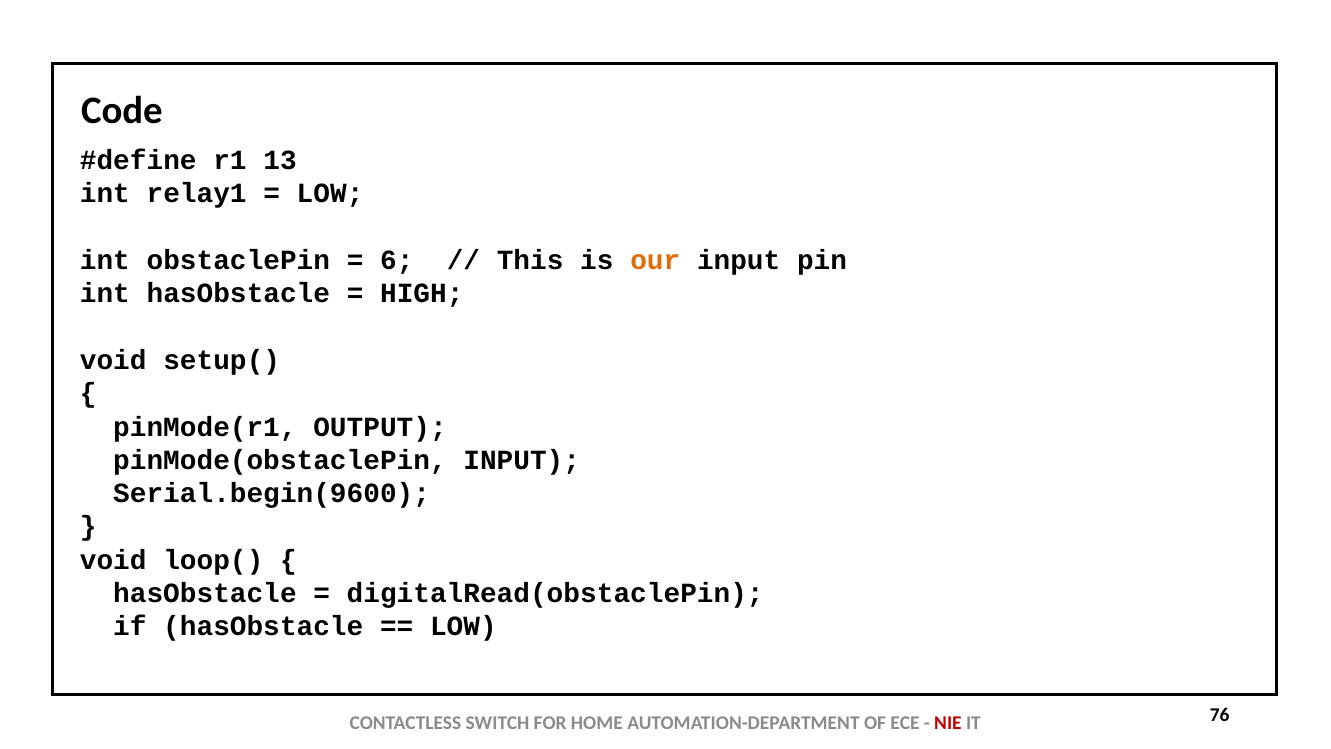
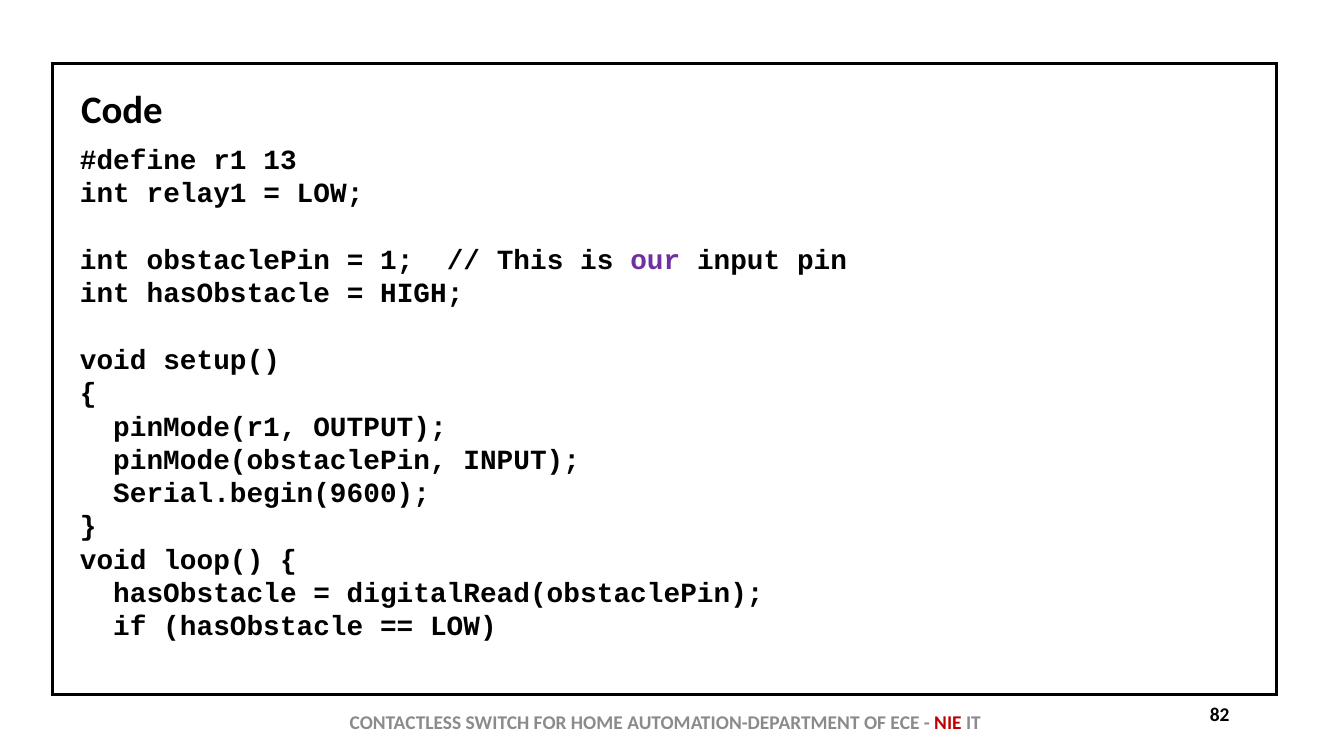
6: 6 -> 1
our colour: orange -> purple
76: 76 -> 82
